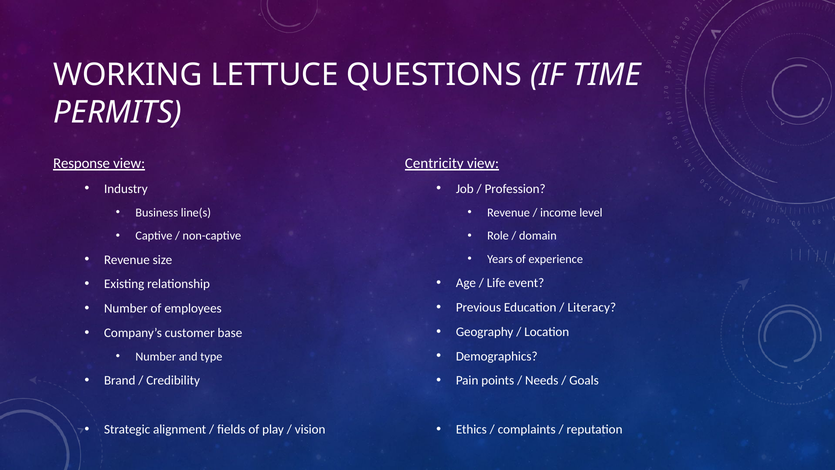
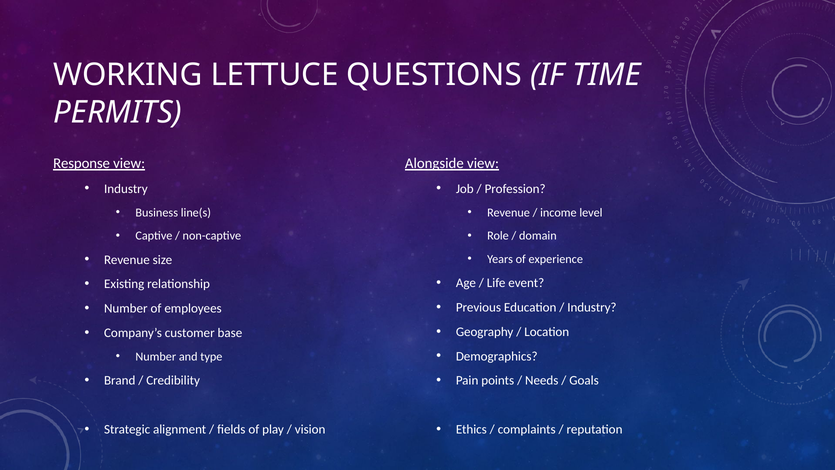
Centricity: Centricity -> Alongside
Literacy at (592, 307): Literacy -> Industry
